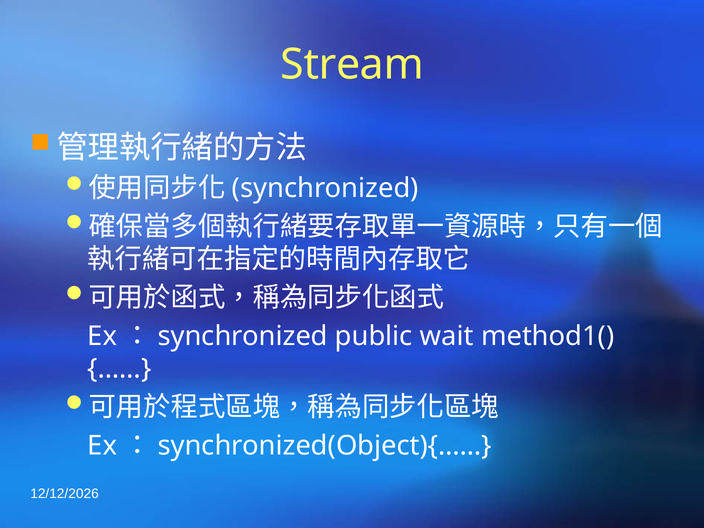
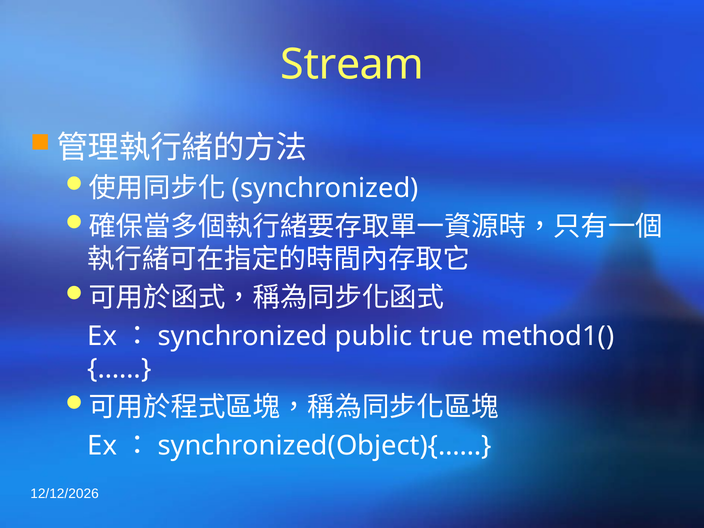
wait: wait -> true
